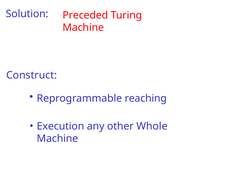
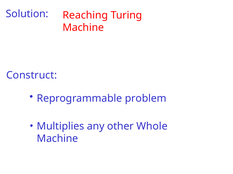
Preceded: Preceded -> Reaching
reaching: reaching -> problem
Execution: Execution -> Multiplies
